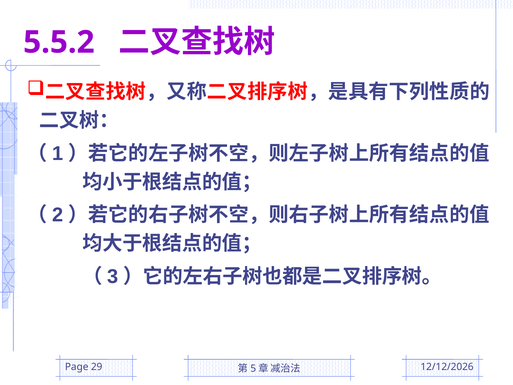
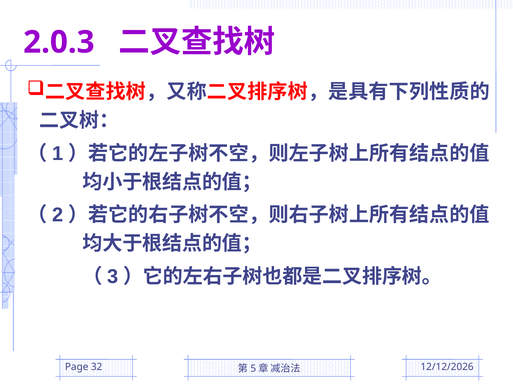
5.5.2: 5.5.2 -> 2.0.3
29: 29 -> 32
